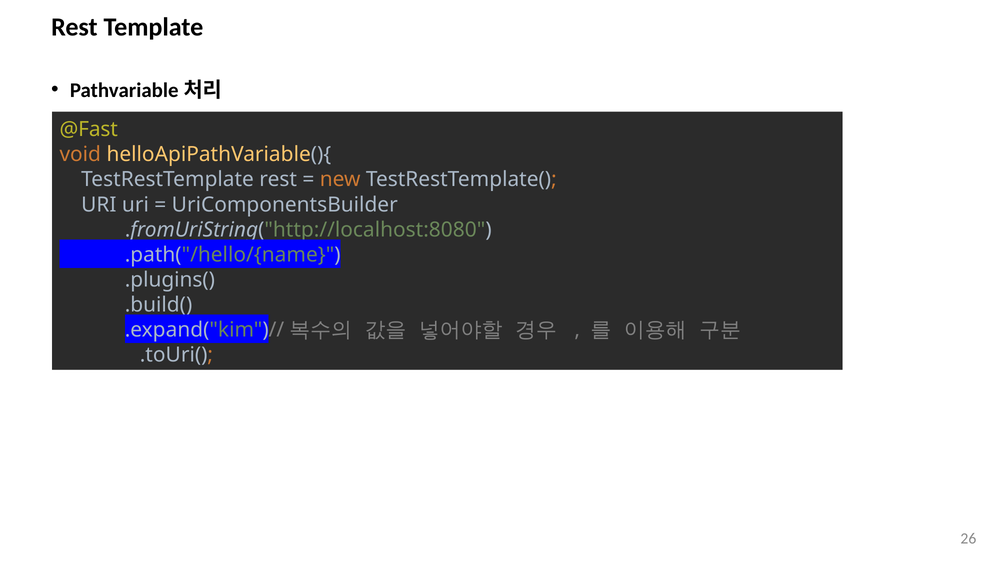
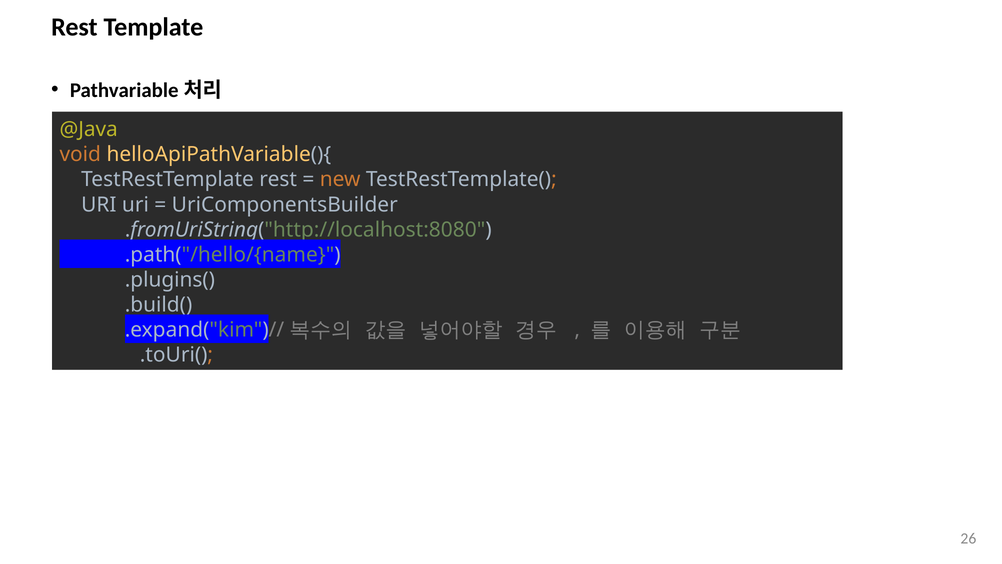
@Fast: @Fast -> @Java
